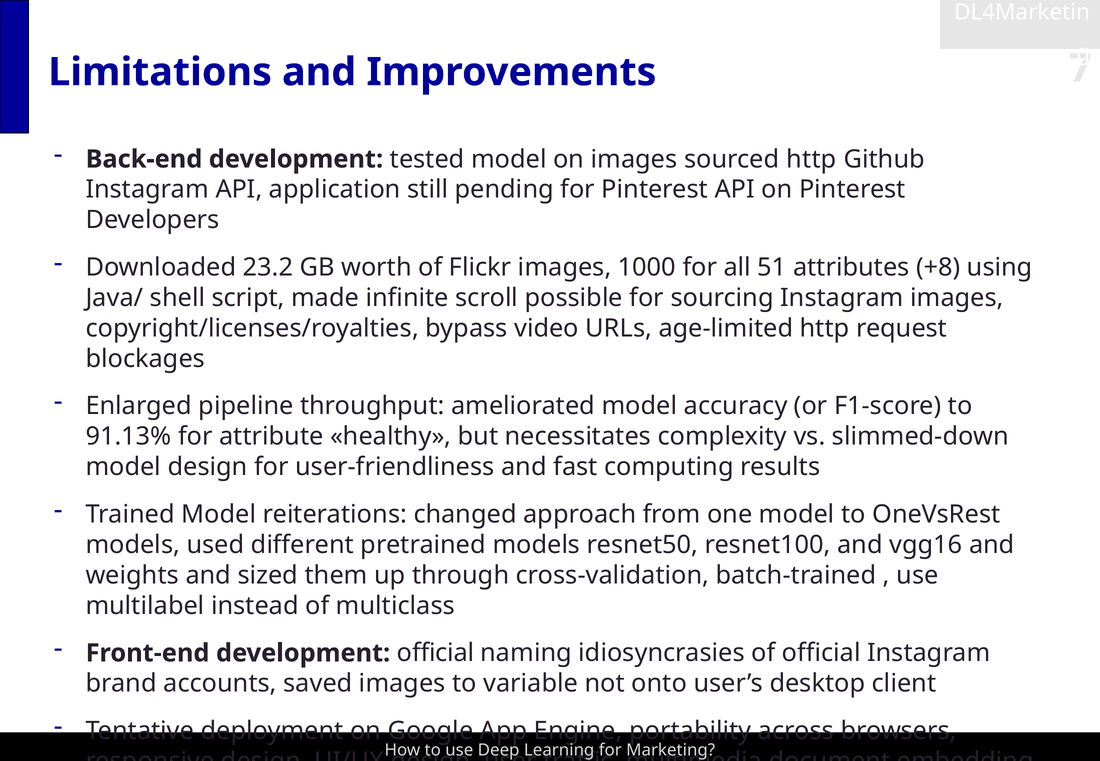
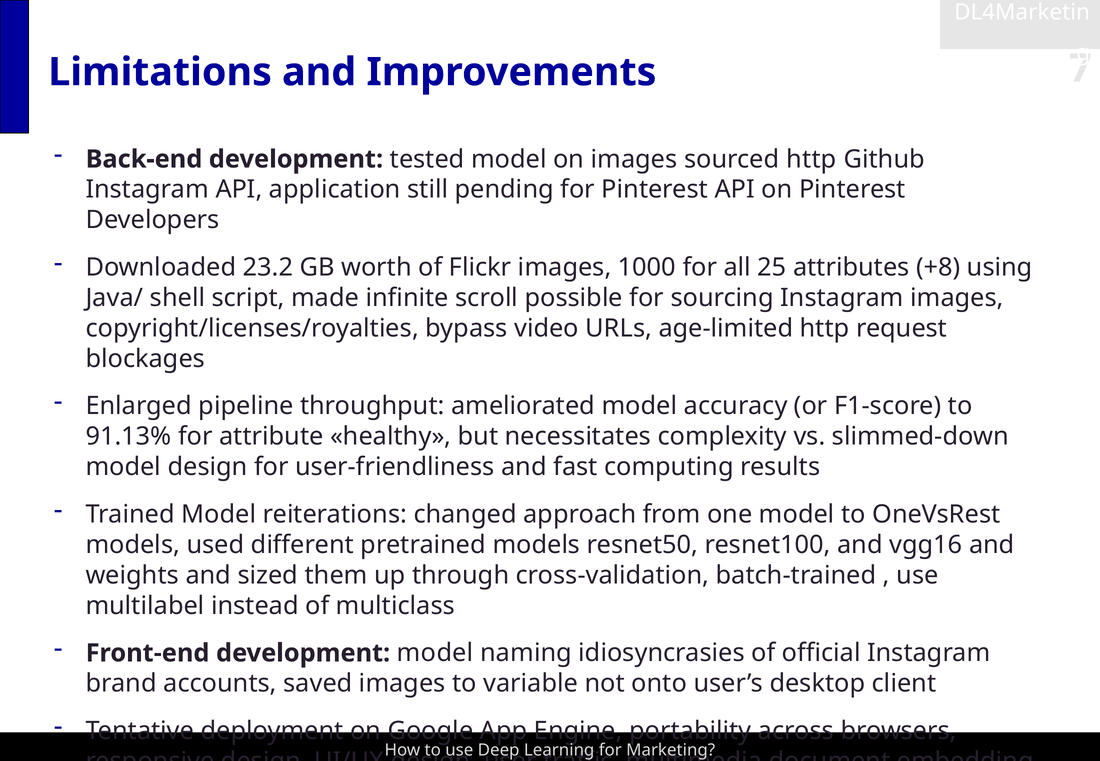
51: 51 -> 25
development official: official -> model
